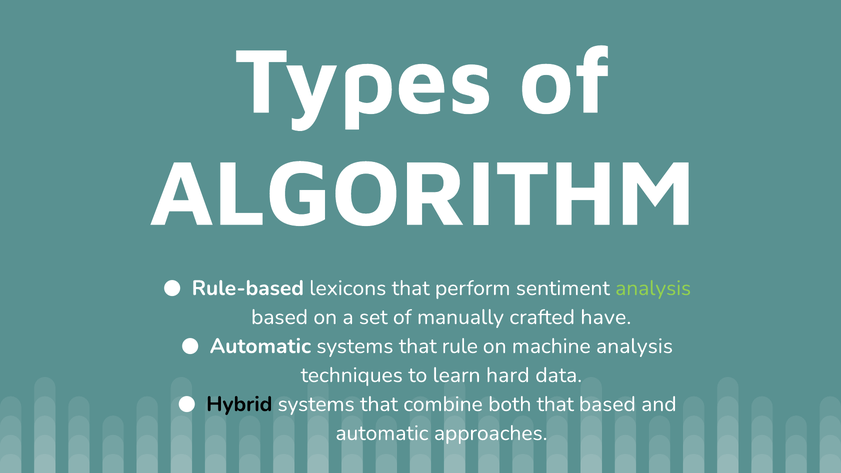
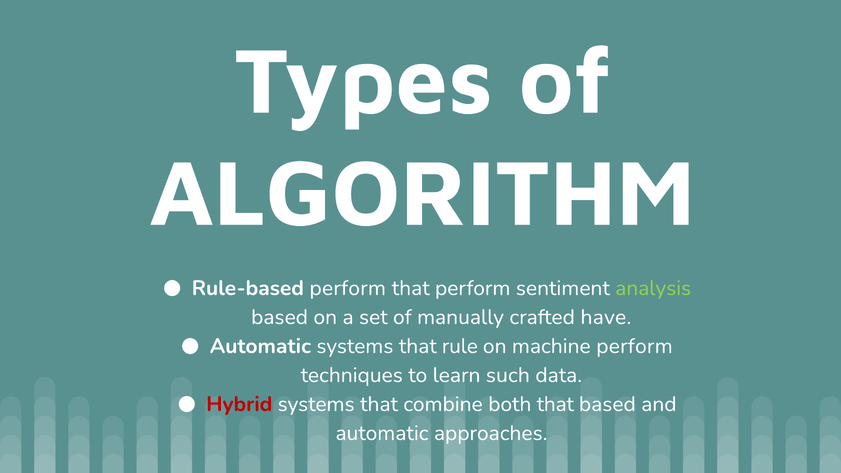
Rule-based lexicons: lexicons -> perform
machine analysis: analysis -> perform
hard: hard -> such
Hybrid colour: black -> red
